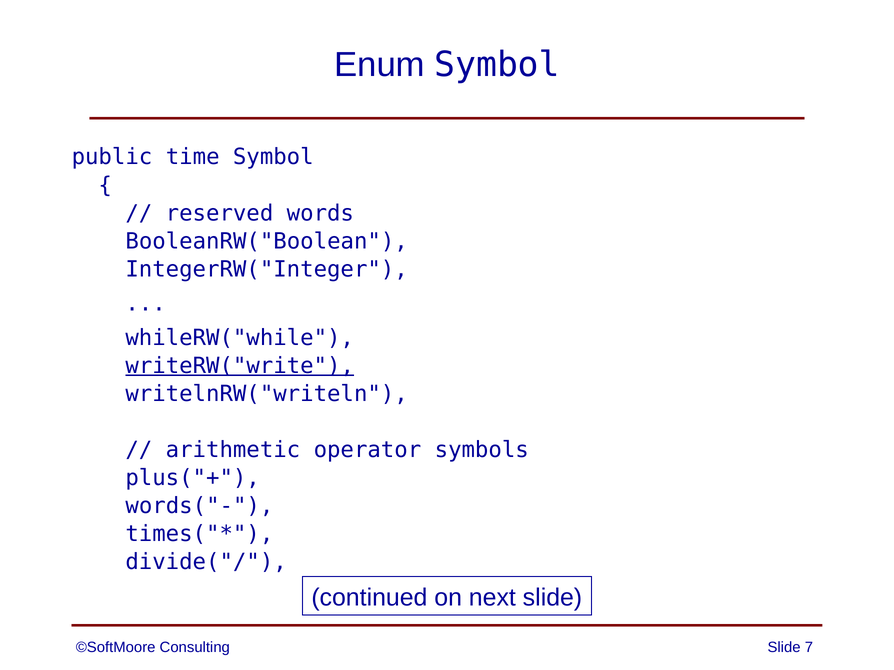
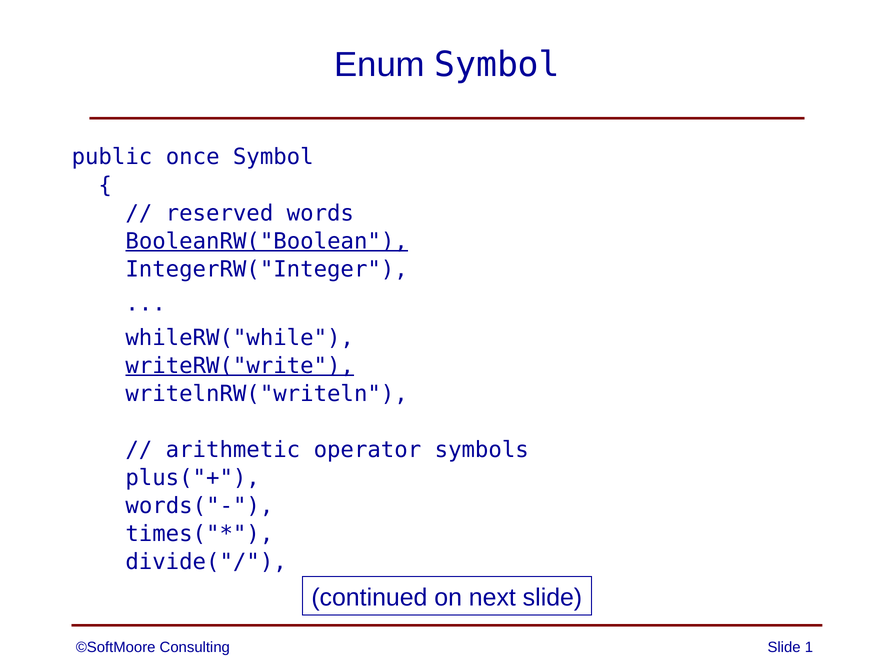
time: time -> once
BooleanRW("Boolean underline: none -> present
7: 7 -> 1
